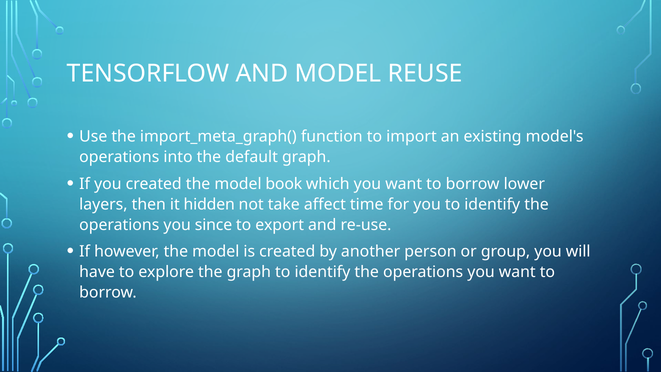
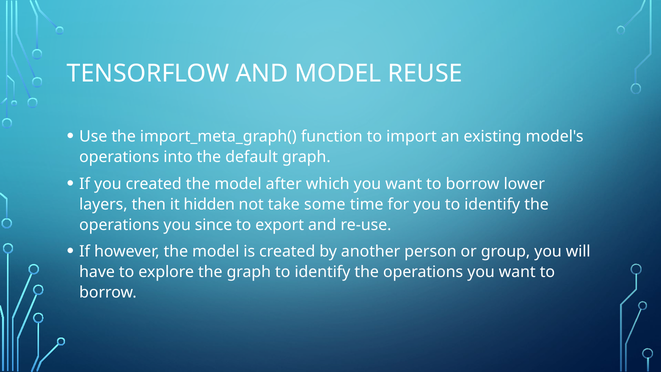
book: book -> after
affect: affect -> some
